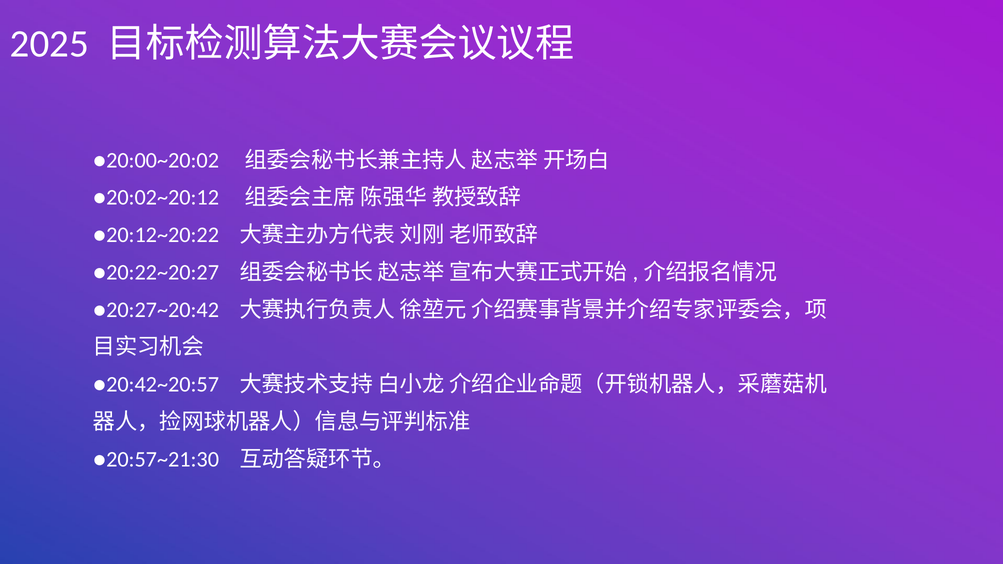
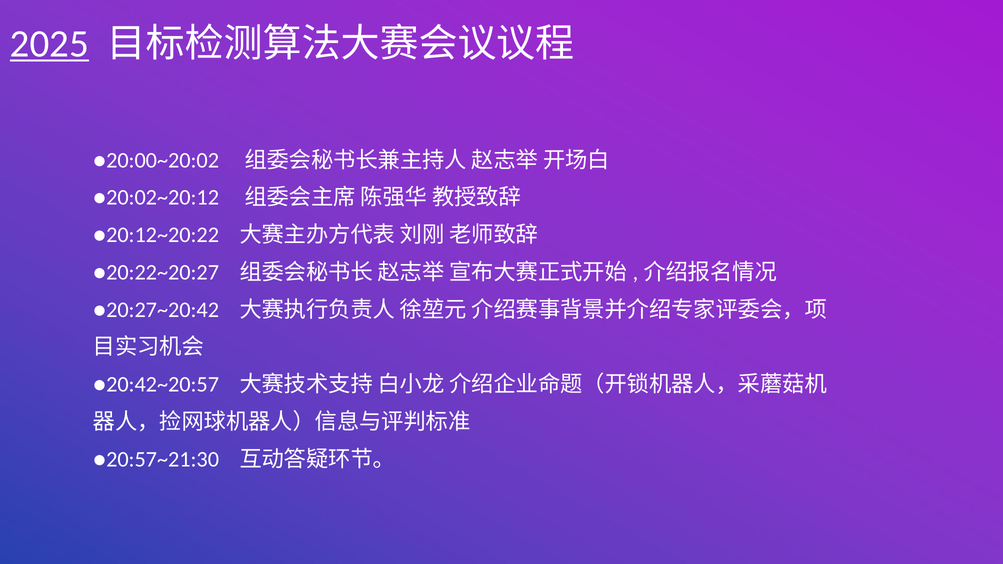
2025 underline: none -> present
